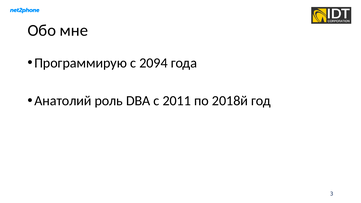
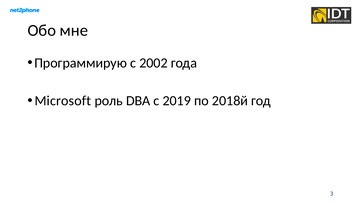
2094: 2094 -> 2002
Анатолий: Анатолий -> Microsoft
2011: 2011 -> 2019
